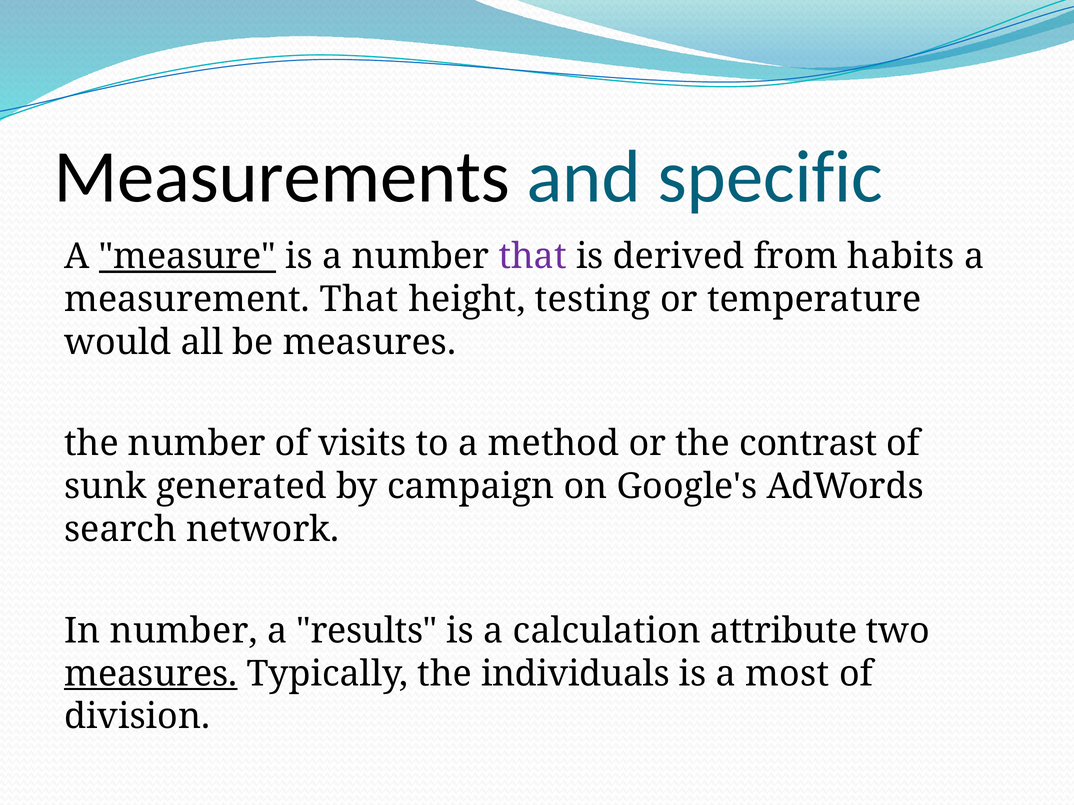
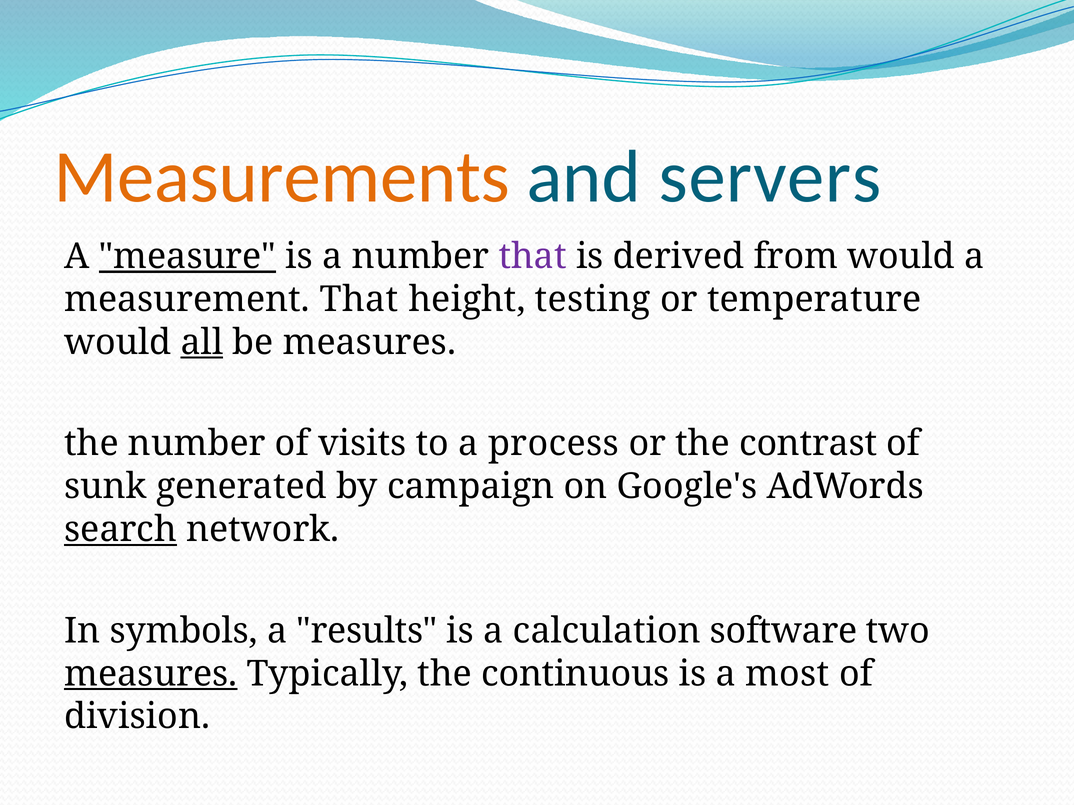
Measurements colour: black -> orange
specific: specific -> servers
from habits: habits -> would
all underline: none -> present
method: method -> process
search underline: none -> present
In number: number -> symbols
attribute: attribute -> software
individuals: individuals -> continuous
